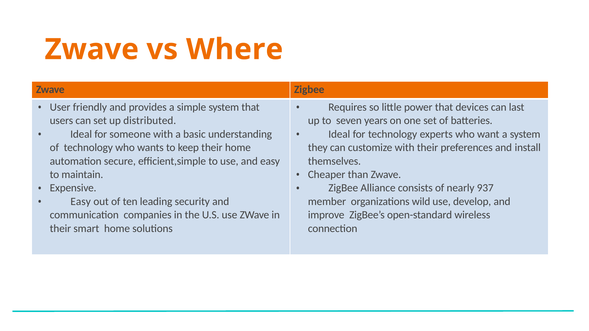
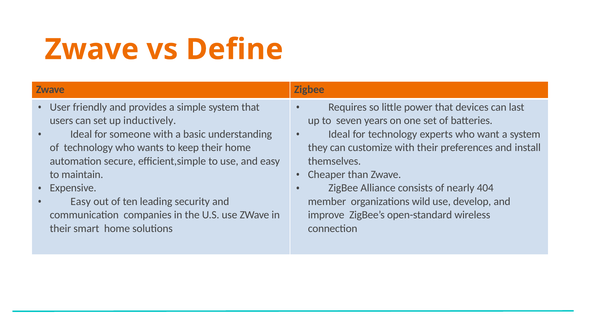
Where: Where -> Deﬁne
distributed: distributed -> inductively
937: 937 -> 404
